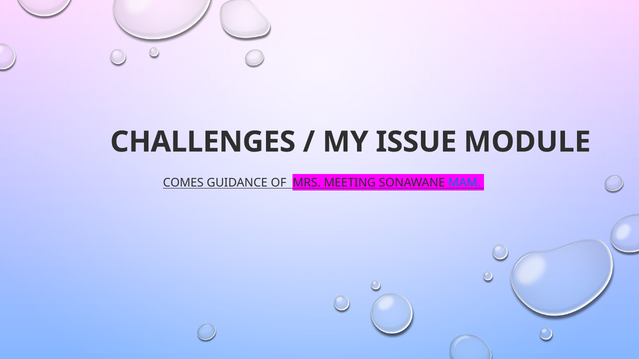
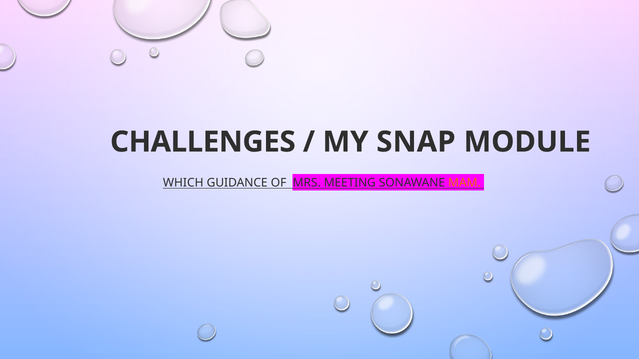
ISSUE: ISSUE -> SNAP
COMES: COMES -> WHICH
MAM colour: blue -> orange
